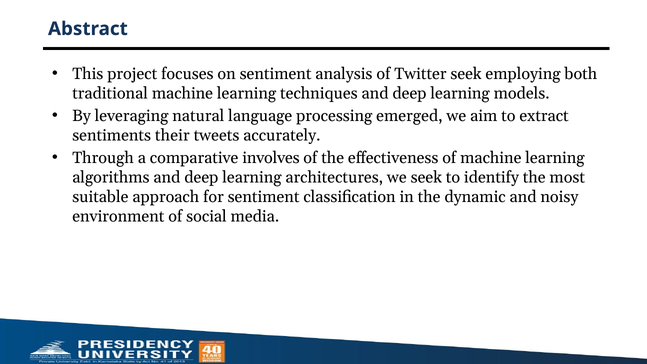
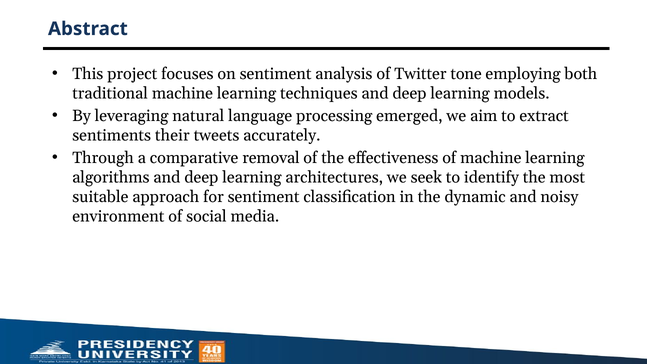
Twitter seek: seek -> tone
involves: involves -> removal
